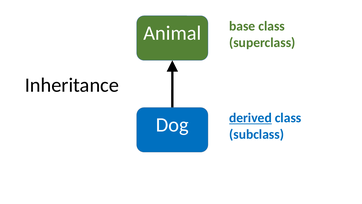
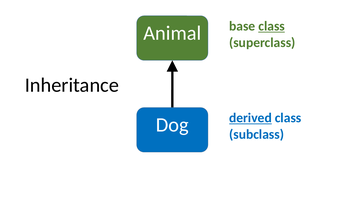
class at (272, 26) underline: none -> present
